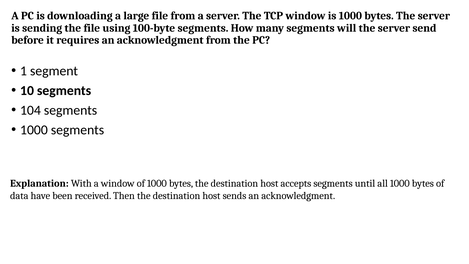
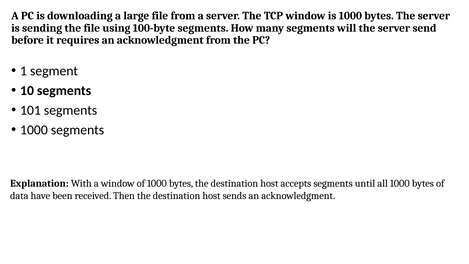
104: 104 -> 101
